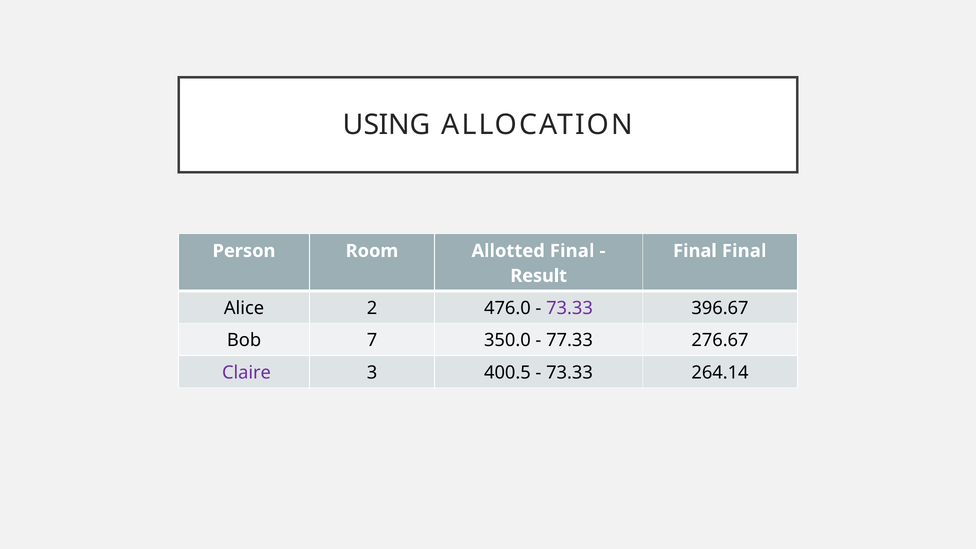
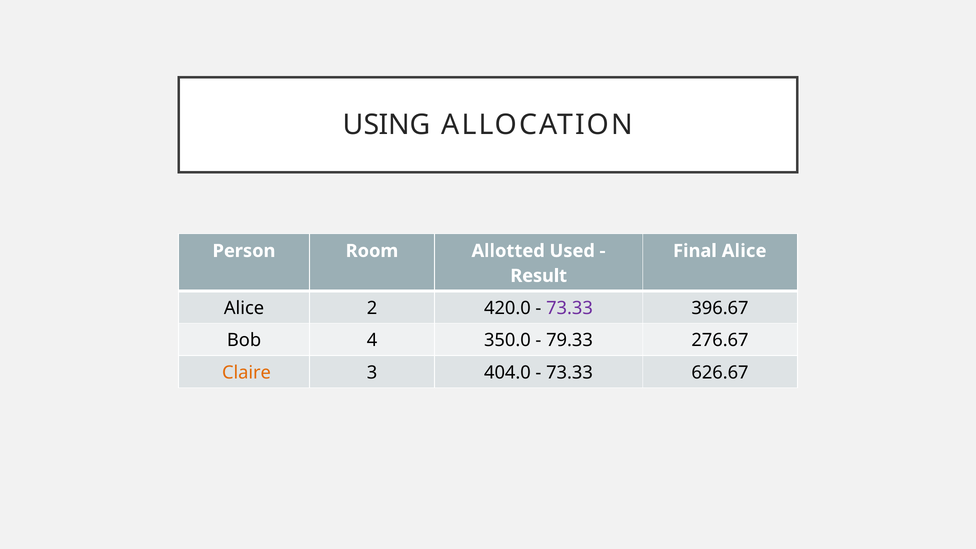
Allotted Final: Final -> Used
Final Final: Final -> Alice
476.0: 476.0 -> 420.0
7: 7 -> 4
77.33: 77.33 -> 79.33
Claire colour: purple -> orange
400.5: 400.5 -> 404.0
264.14: 264.14 -> 626.67
